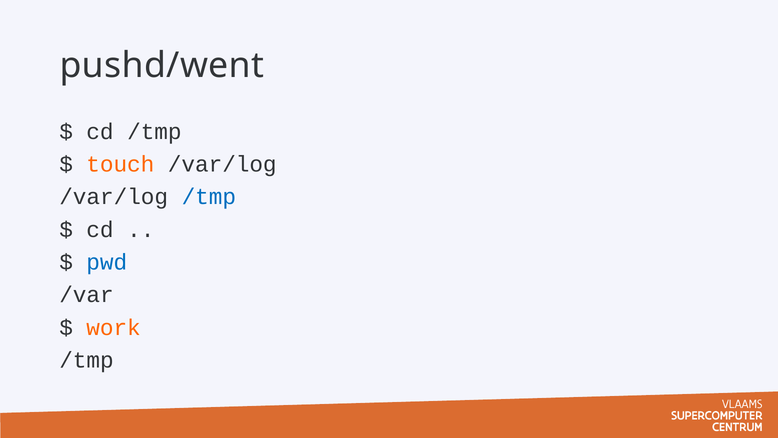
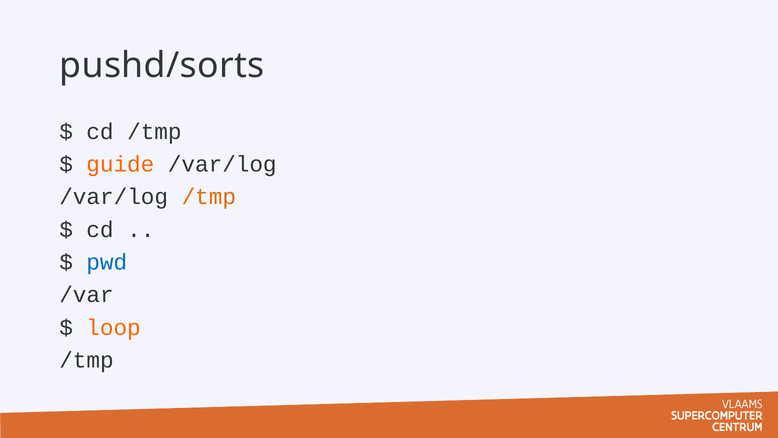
pushd/went: pushd/went -> pushd/sorts
touch: touch -> guide
/tmp at (209, 197) colour: blue -> orange
work: work -> loop
